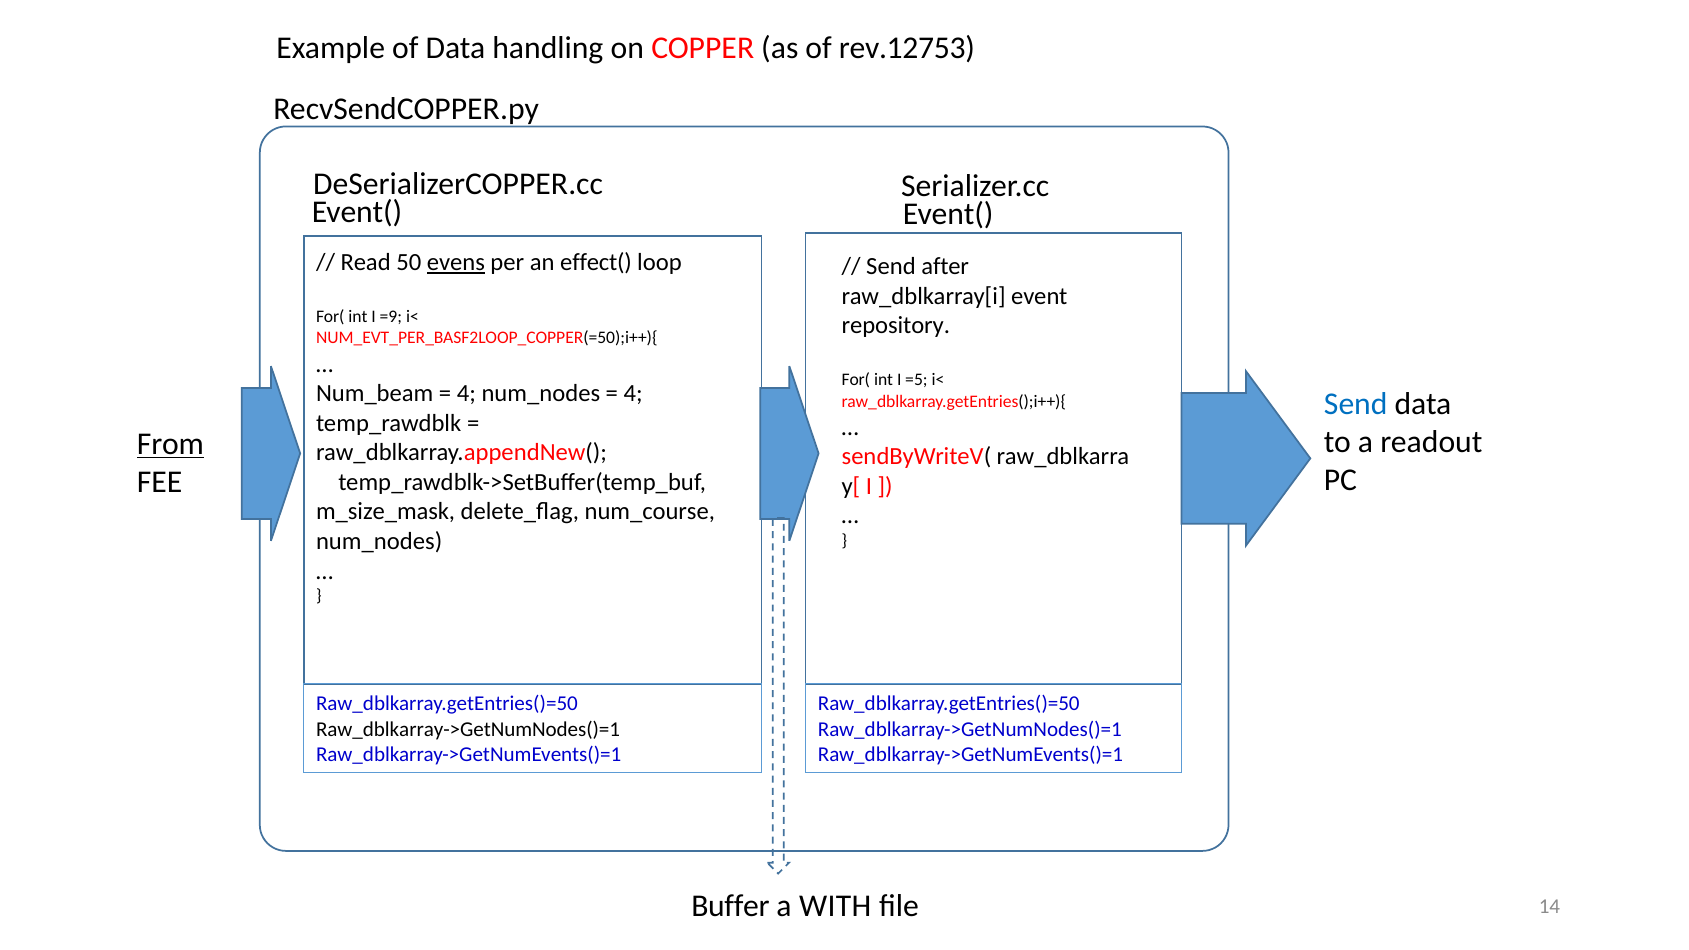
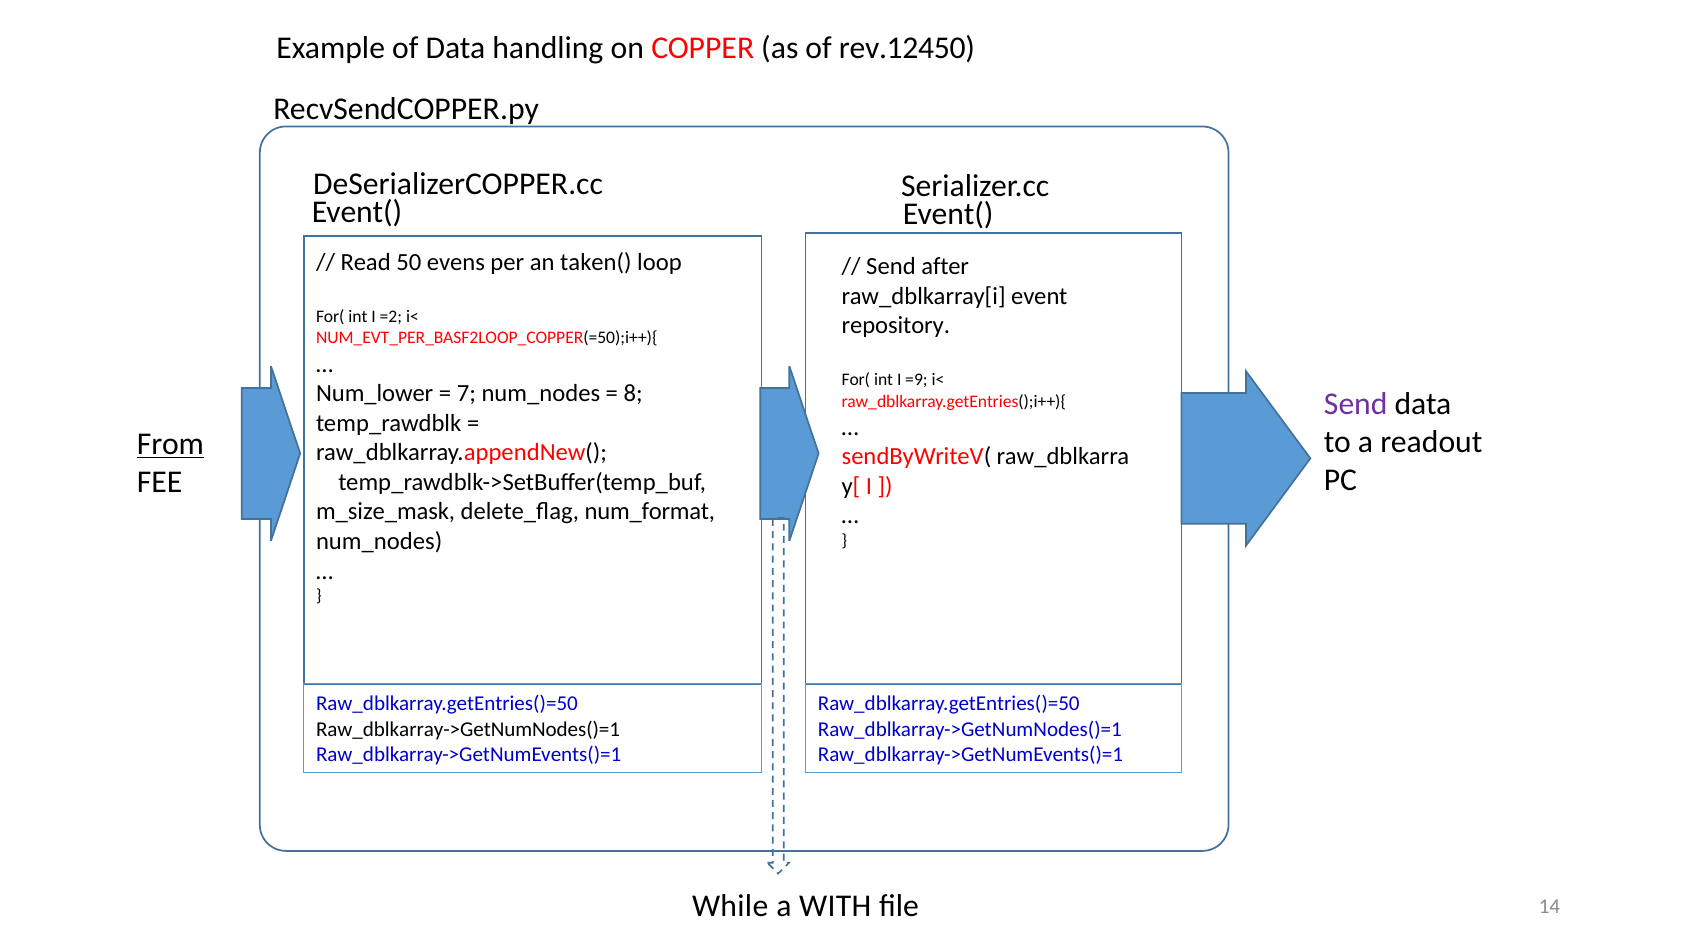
rev.12753: rev.12753 -> rev.12450
evens underline: present -> none
effect(: effect( -> taken(
=9: =9 -> =2
=5: =5 -> =9
Num_beam: Num_beam -> Num_lower
4 at (466, 394): 4 -> 7
4 at (633, 394): 4 -> 8
Send at (1356, 404) colour: blue -> purple
num_course: num_course -> num_format
Buffer: Buffer -> While
